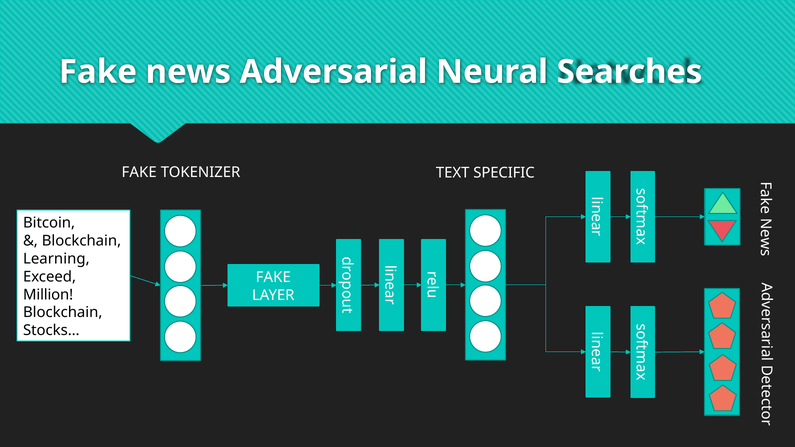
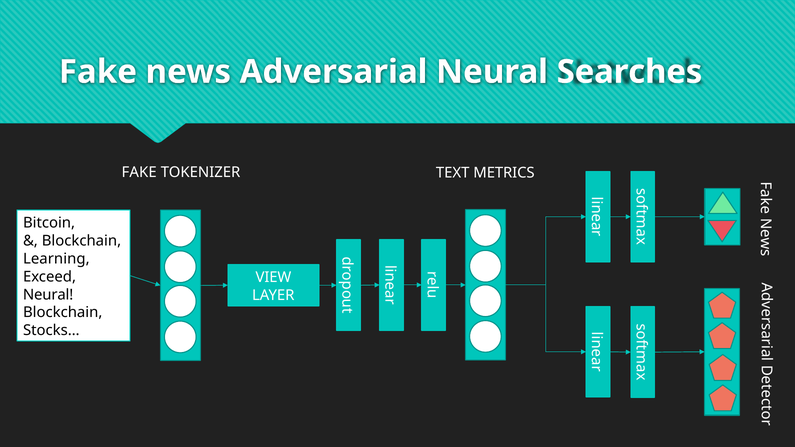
SPECIFIC: SPECIFIC -> METRICS
FAKE at (273, 277): FAKE -> VIEW
Million at (48, 295): Million -> Neural
